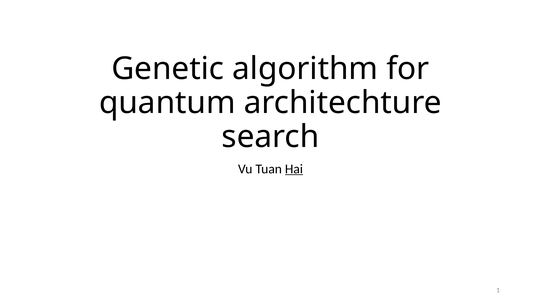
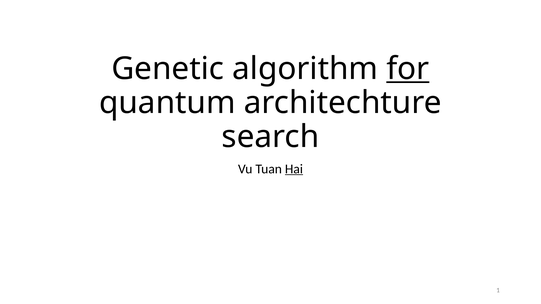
for underline: none -> present
